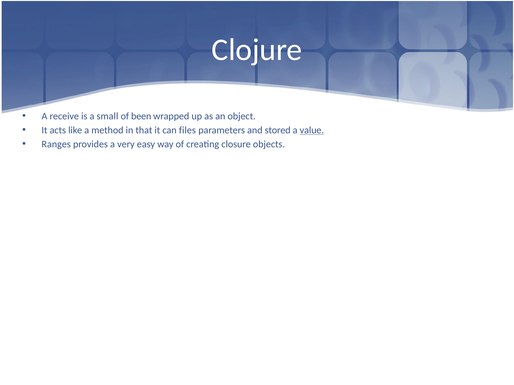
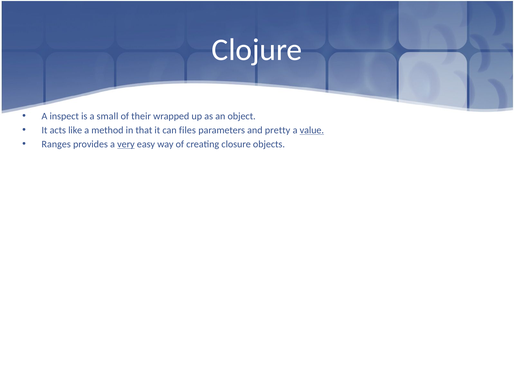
receive: receive -> inspect
been: been -> their
stored: stored -> pretty
very underline: none -> present
